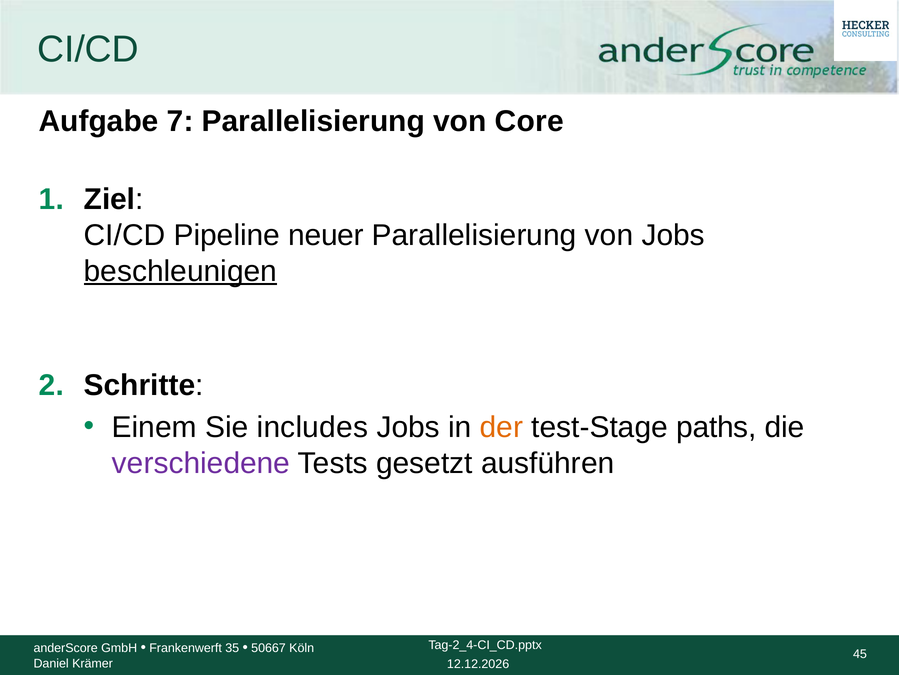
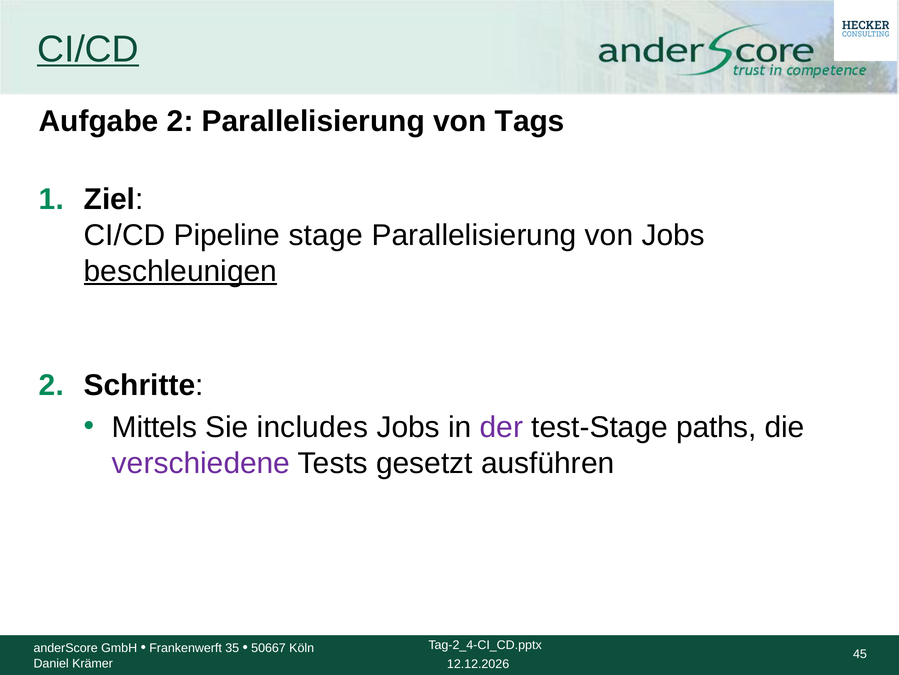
CI/CD at (88, 49) underline: none -> present
Aufgabe 7: 7 -> 2
Core: Core -> Tags
neuer: neuer -> stage
Einem: Einem -> Mittels
der colour: orange -> purple
